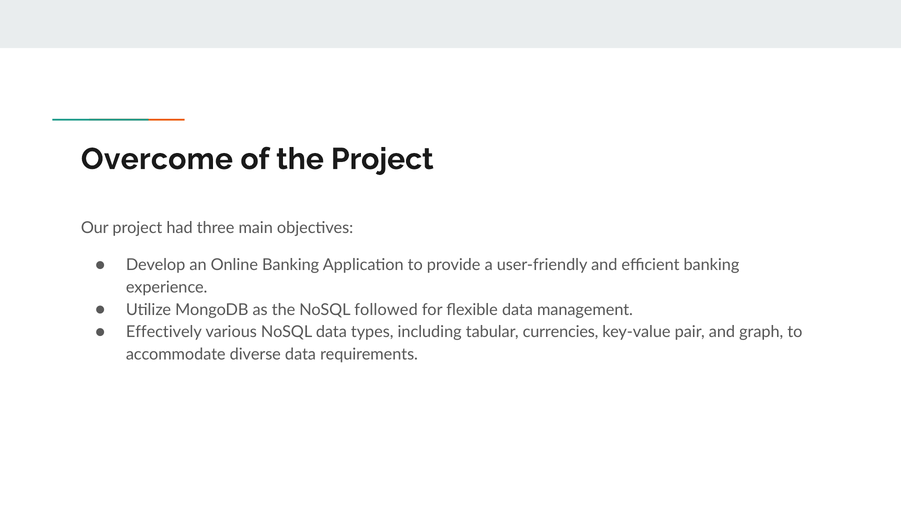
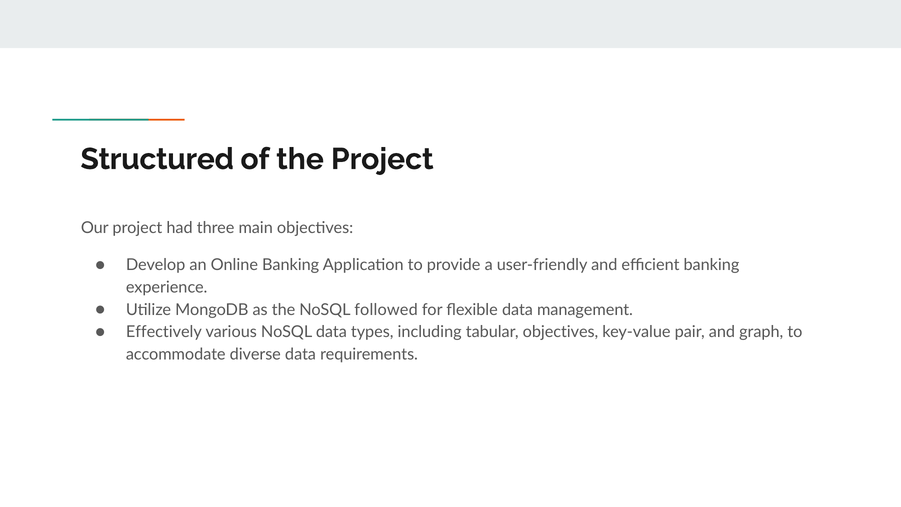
Overcome: Overcome -> Structured
tabular currencies: currencies -> objectives
